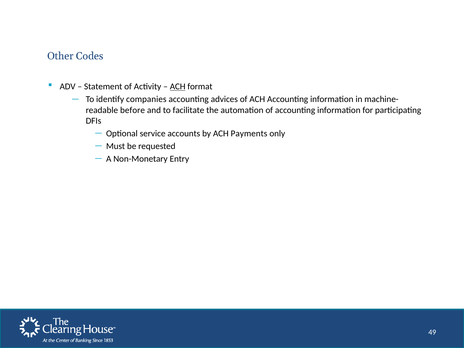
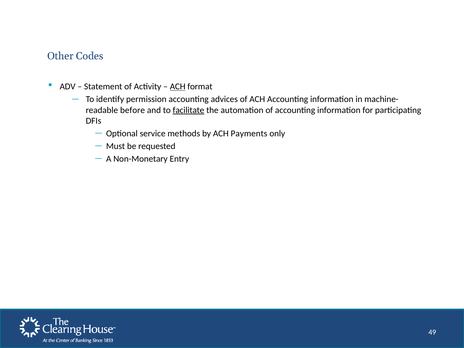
companies: companies -> permission
facilitate underline: none -> present
accounts: accounts -> methods
